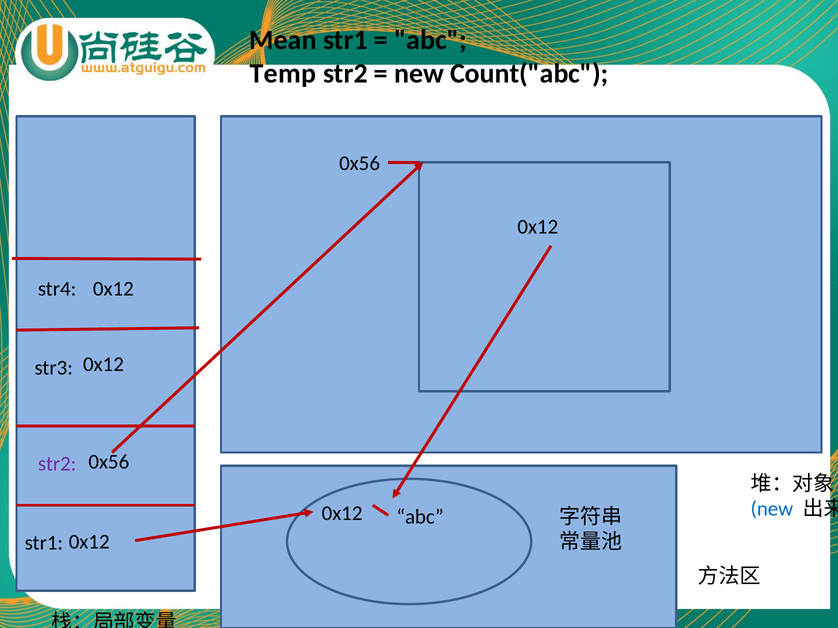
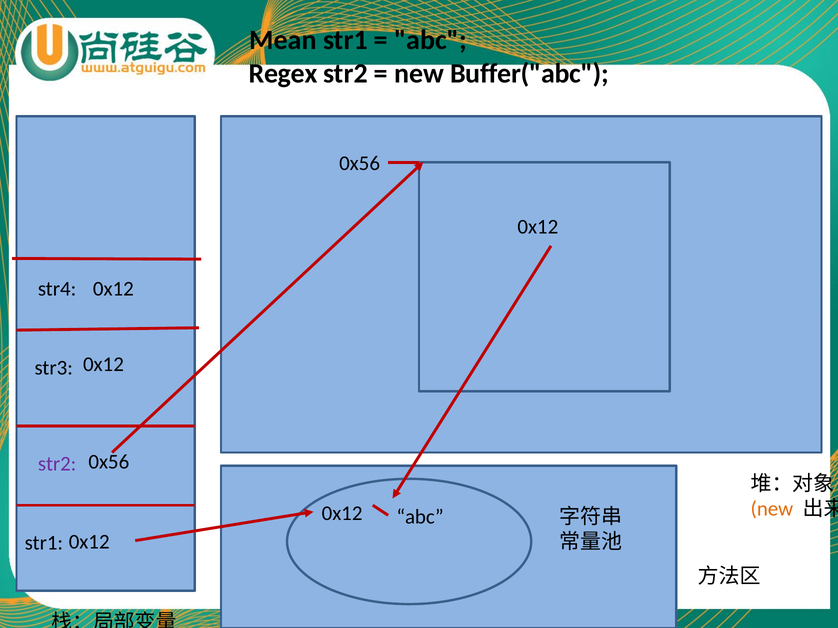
Temp: Temp -> Regex
Count("abc: Count("abc -> Buffer("abc
new at (772, 509) colour: blue -> orange
